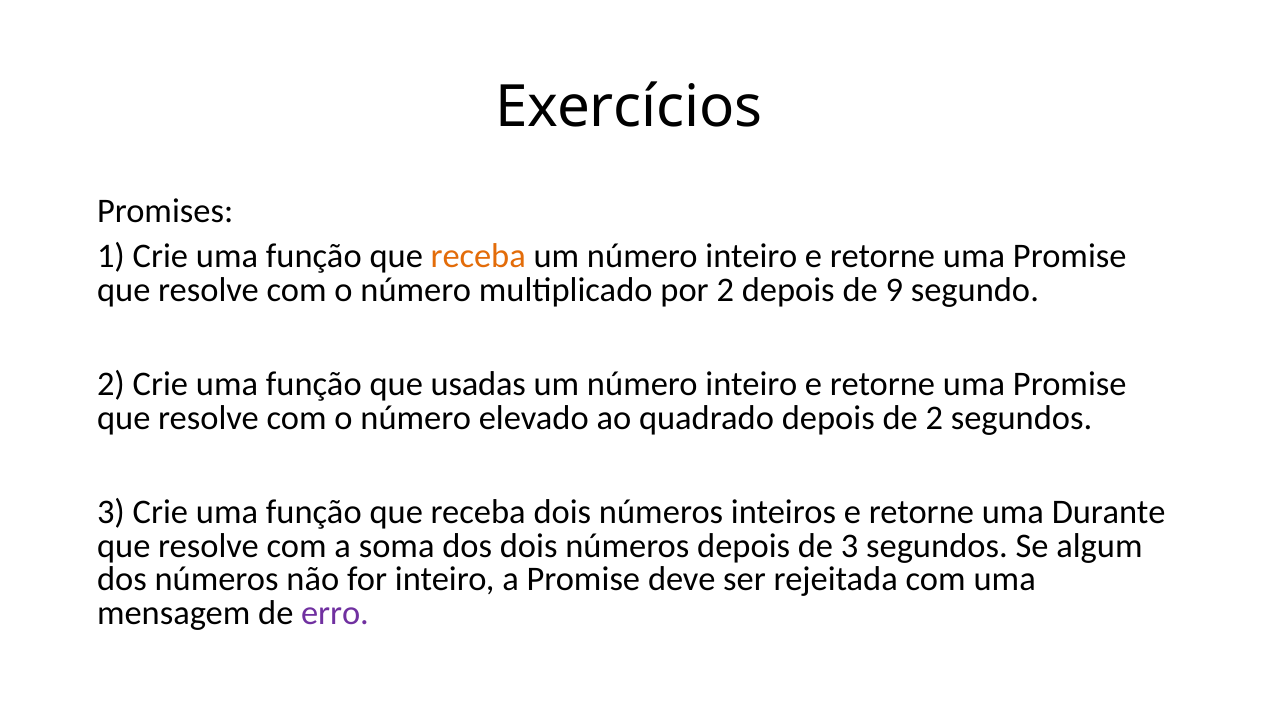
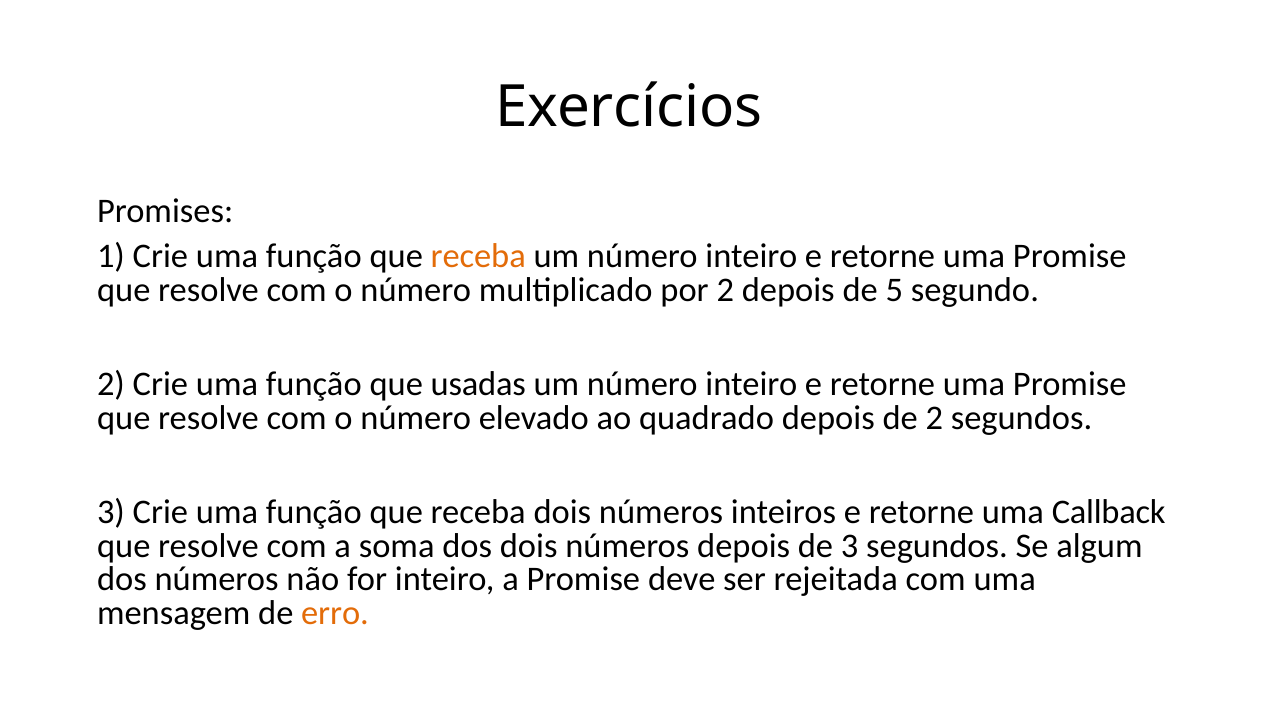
9: 9 -> 5
Durante: Durante -> Callback
erro colour: purple -> orange
